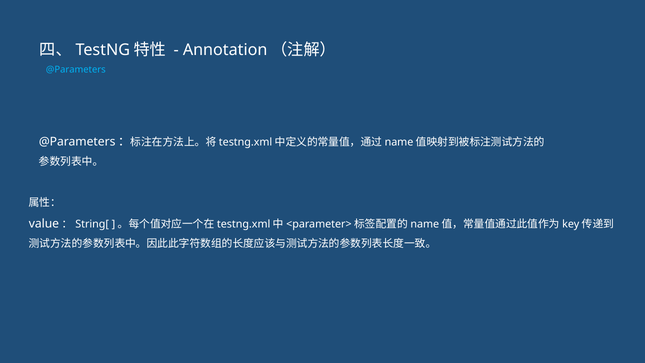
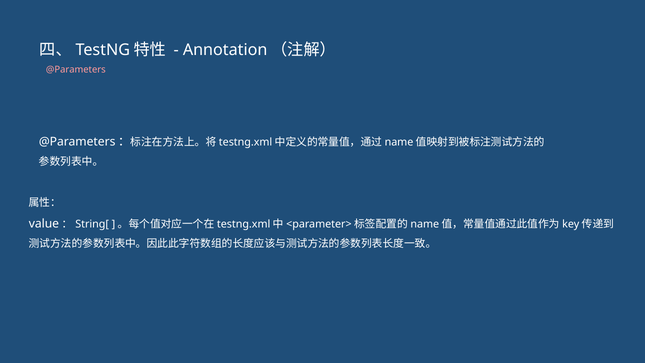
@Parameters colour: light blue -> pink
